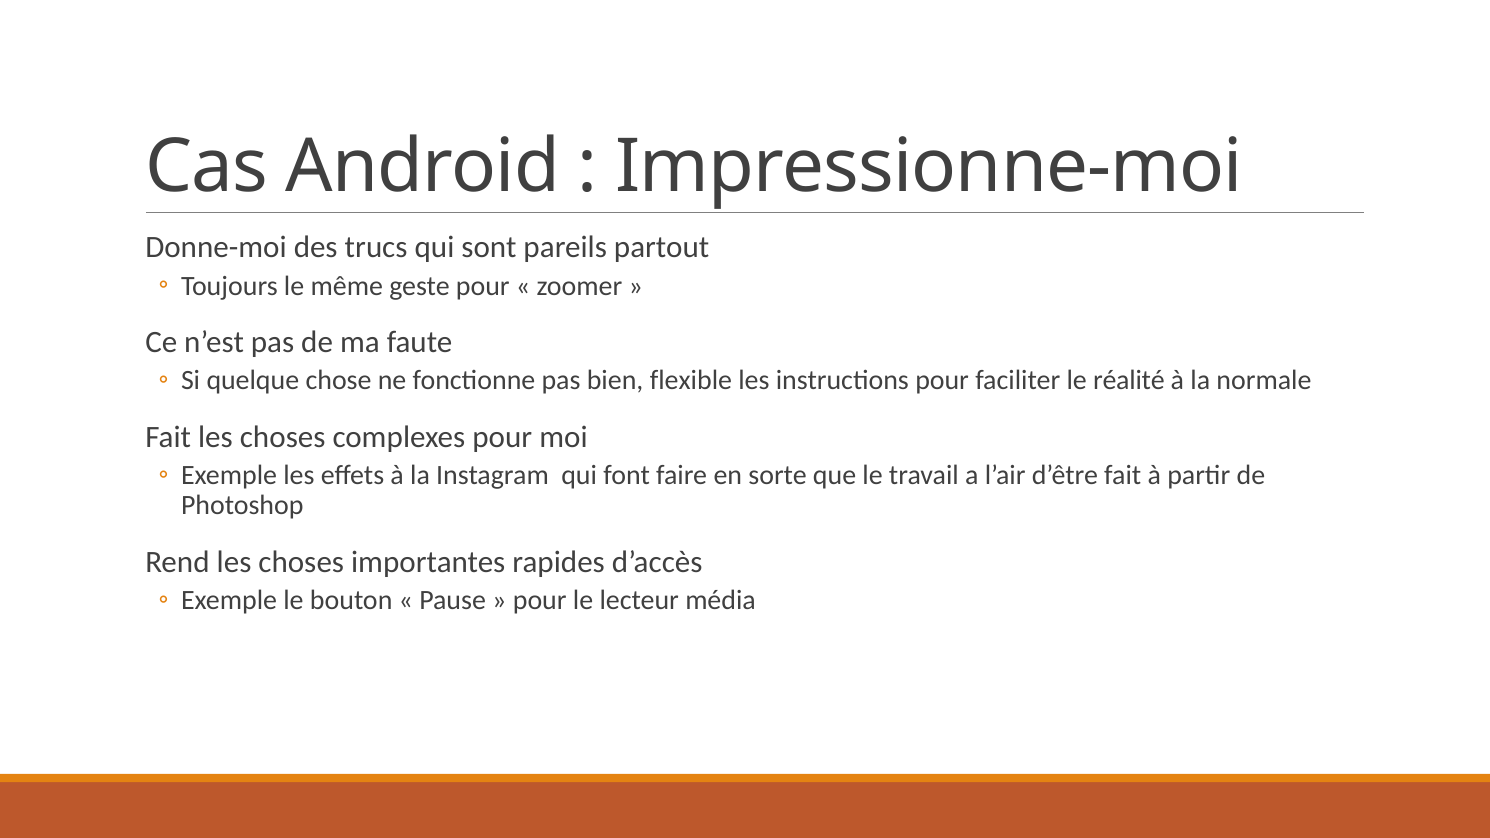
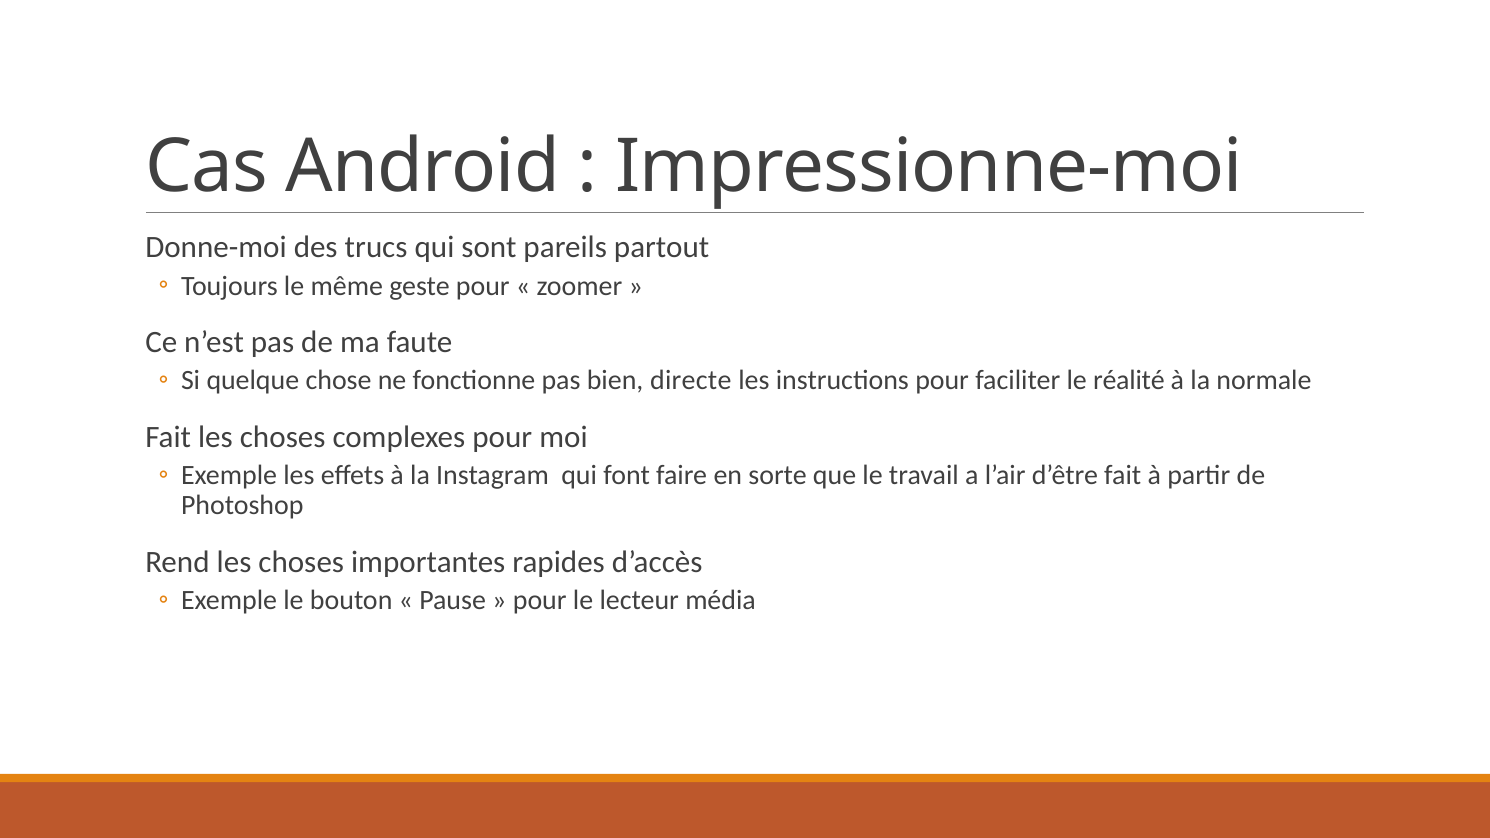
flexible: flexible -> directe
